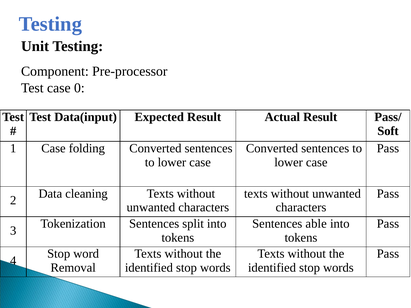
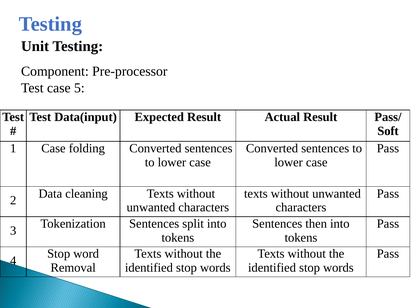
0: 0 -> 5
able: able -> then
